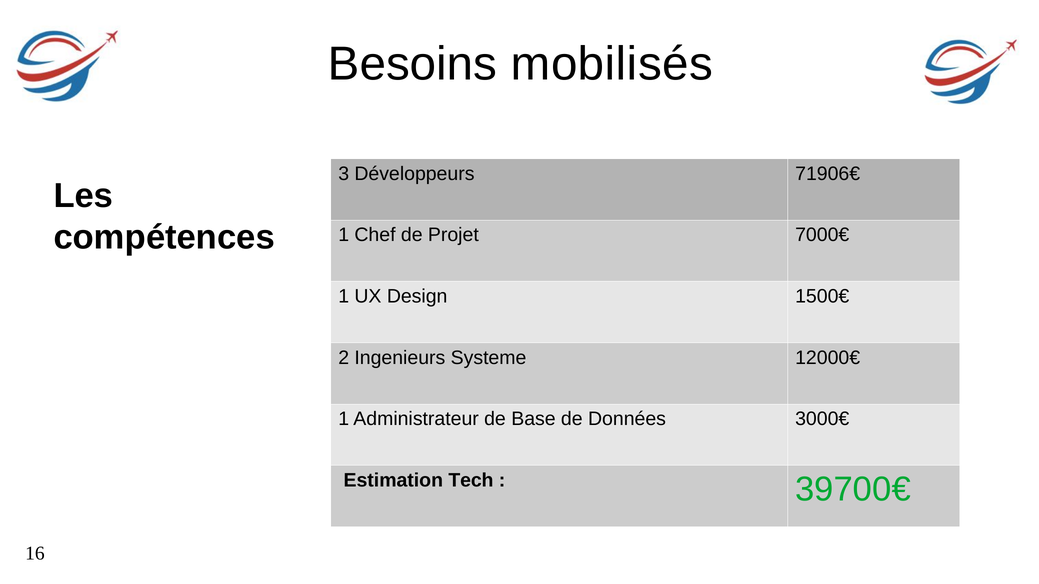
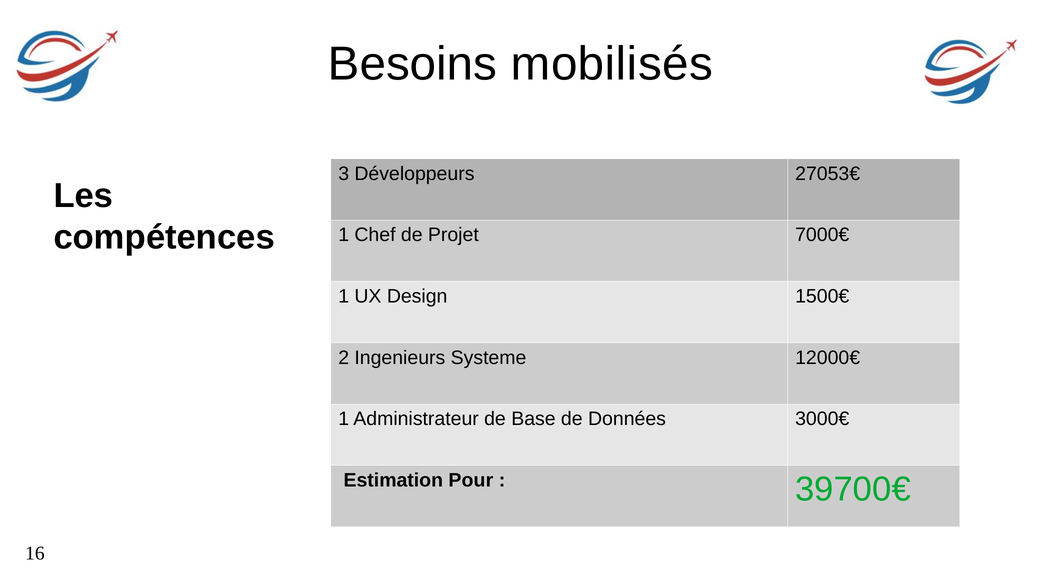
71906€: 71906€ -> 27053€
Tech: Tech -> Pour
